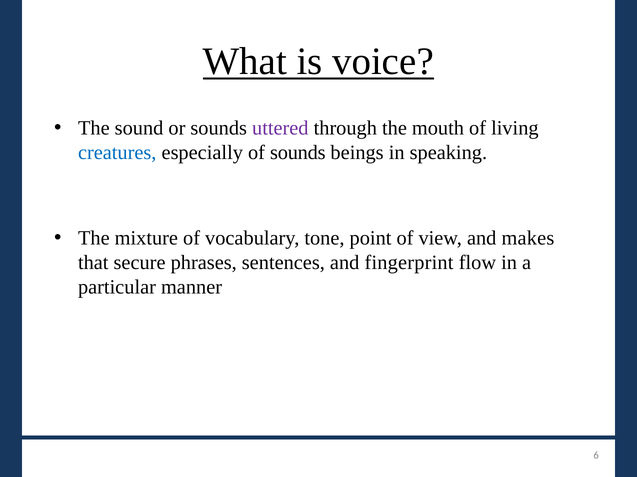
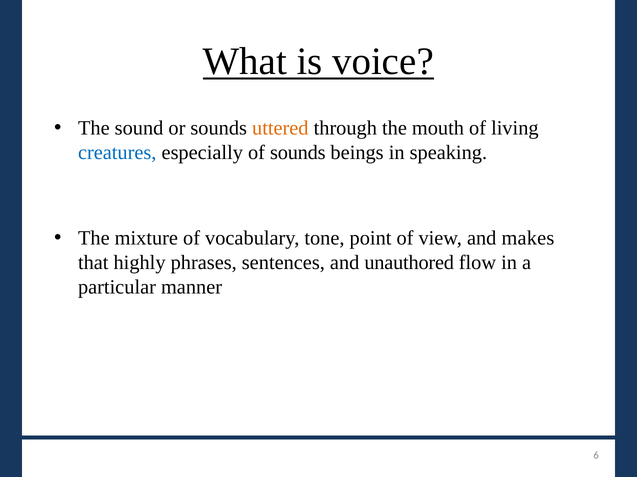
uttered colour: purple -> orange
secure: secure -> highly
fingerprint: fingerprint -> unauthored
